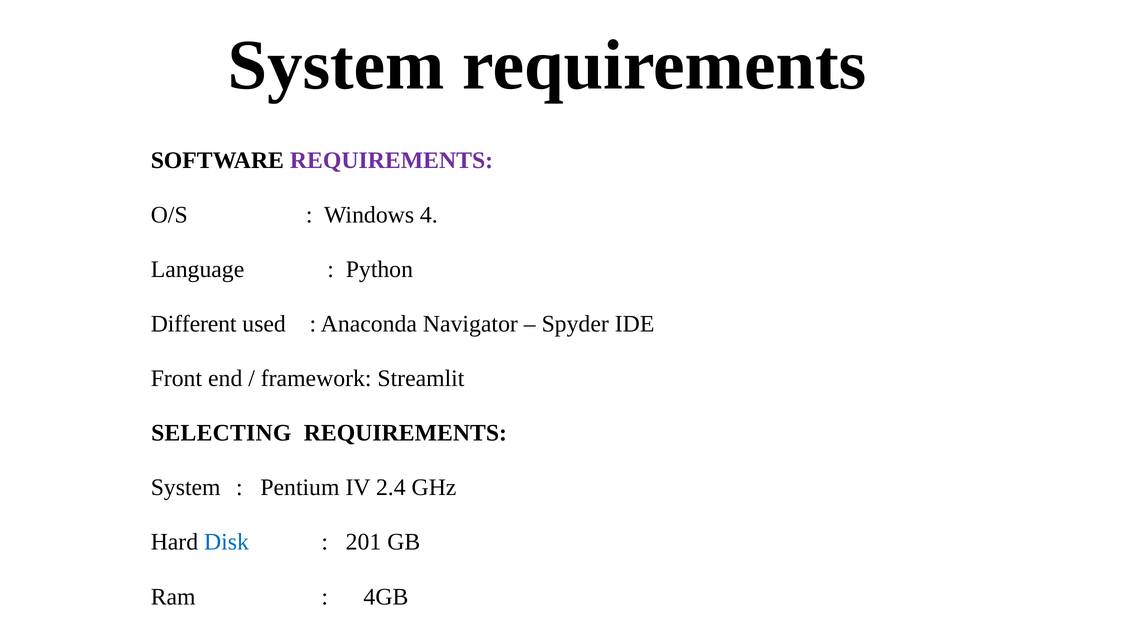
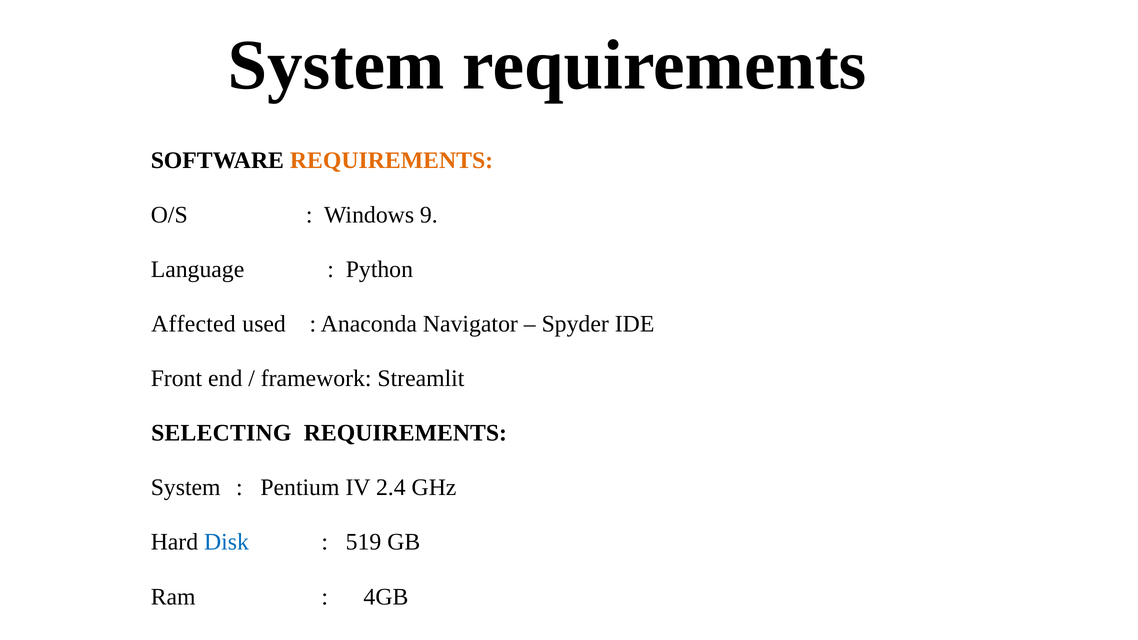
REQUIREMENTS at (392, 161) colour: purple -> orange
4: 4 -> 9
Different: Different -> Affected
201: 201 -> 519
